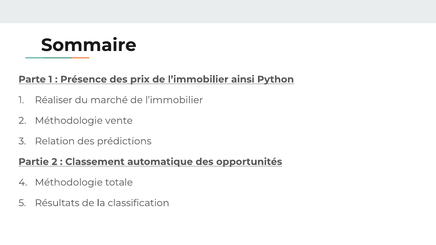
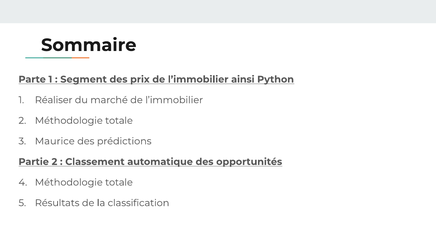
Présence: Présence -> Segment
2 Méthodologie vente: vente -> totale
Relation: Relation -> Maurice
